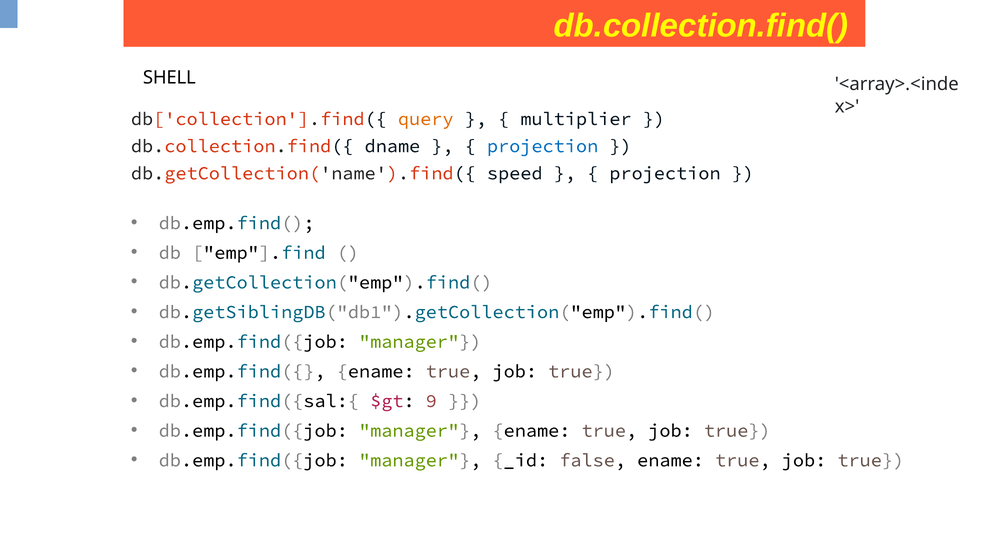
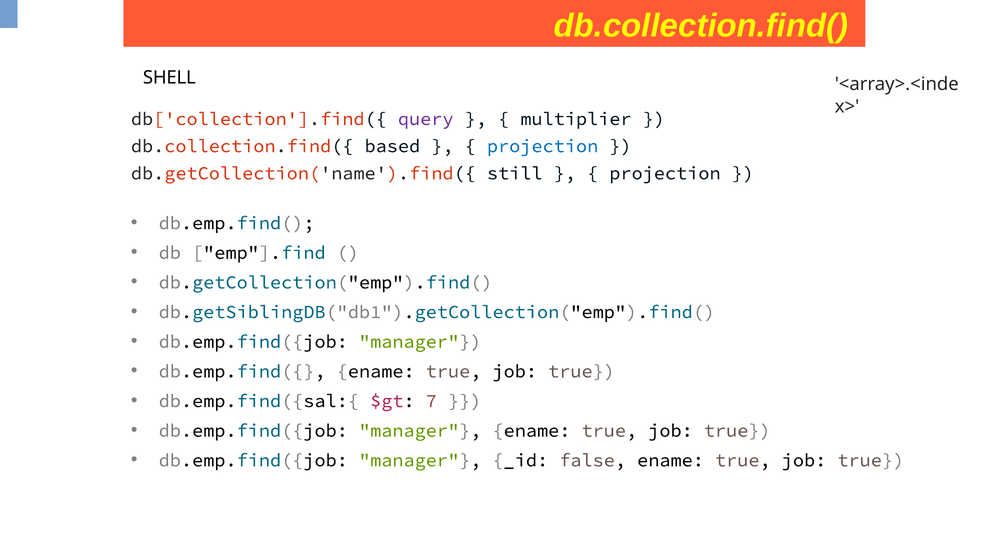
query colour: orange -> purple
dname: dname -> based
speed: speed -> still
9: 9 -> 7
